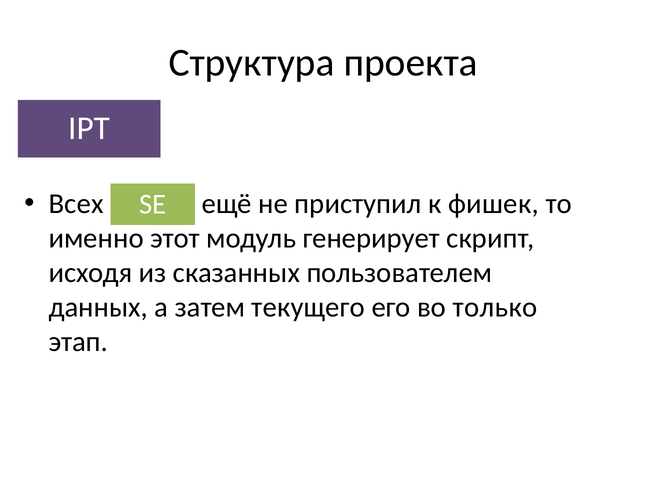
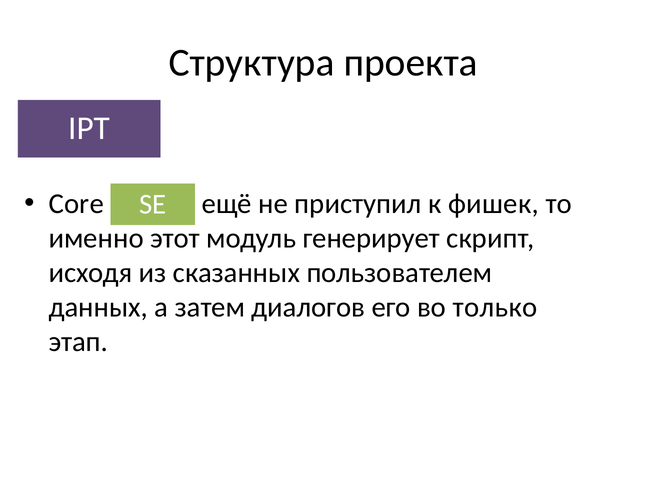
Всех: Всех -> Core
текущего: текущего -> диалогов
